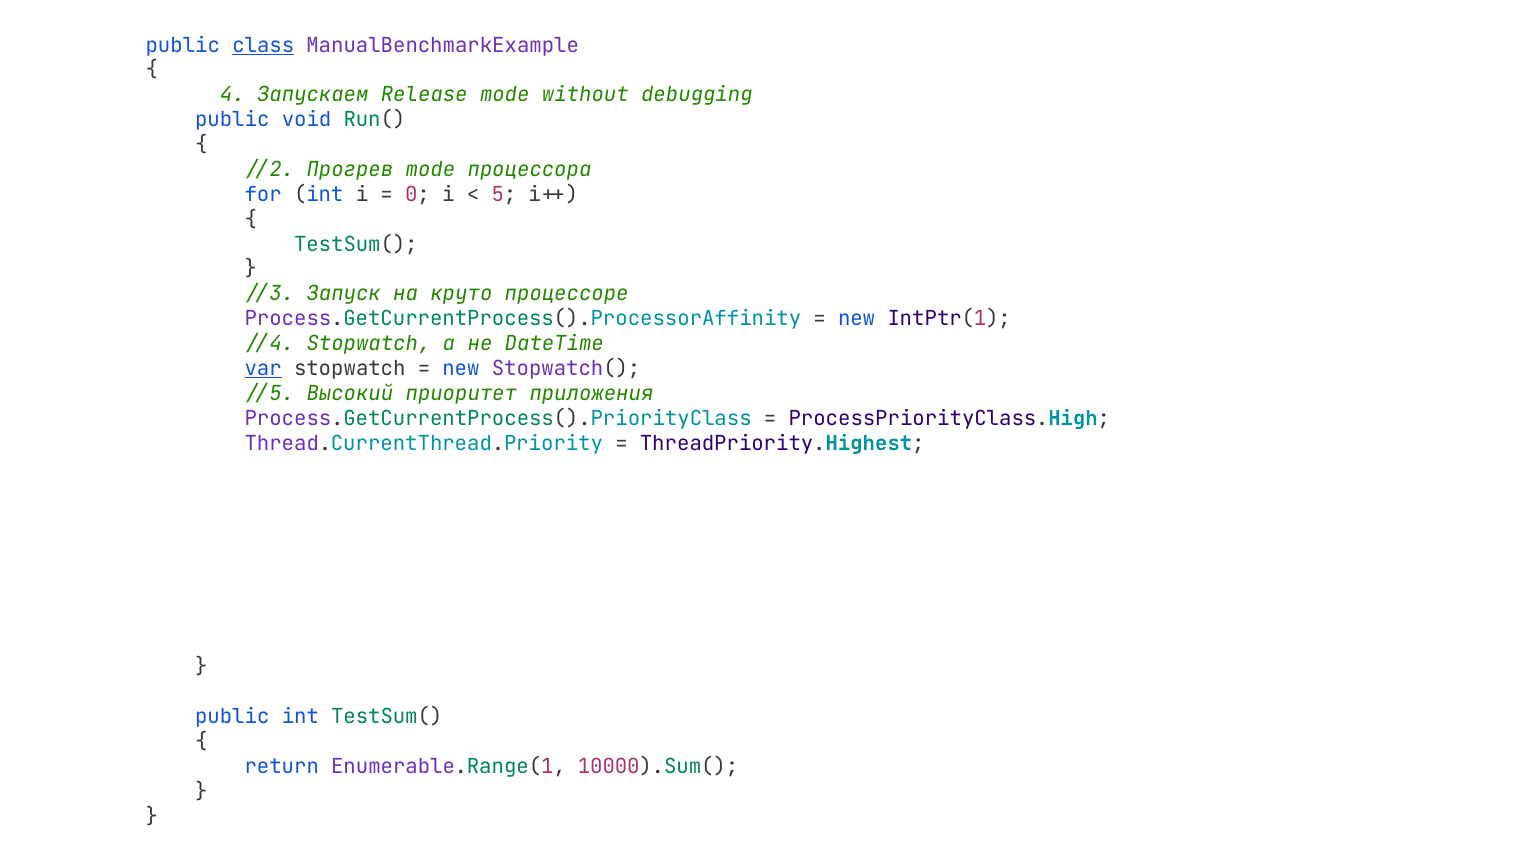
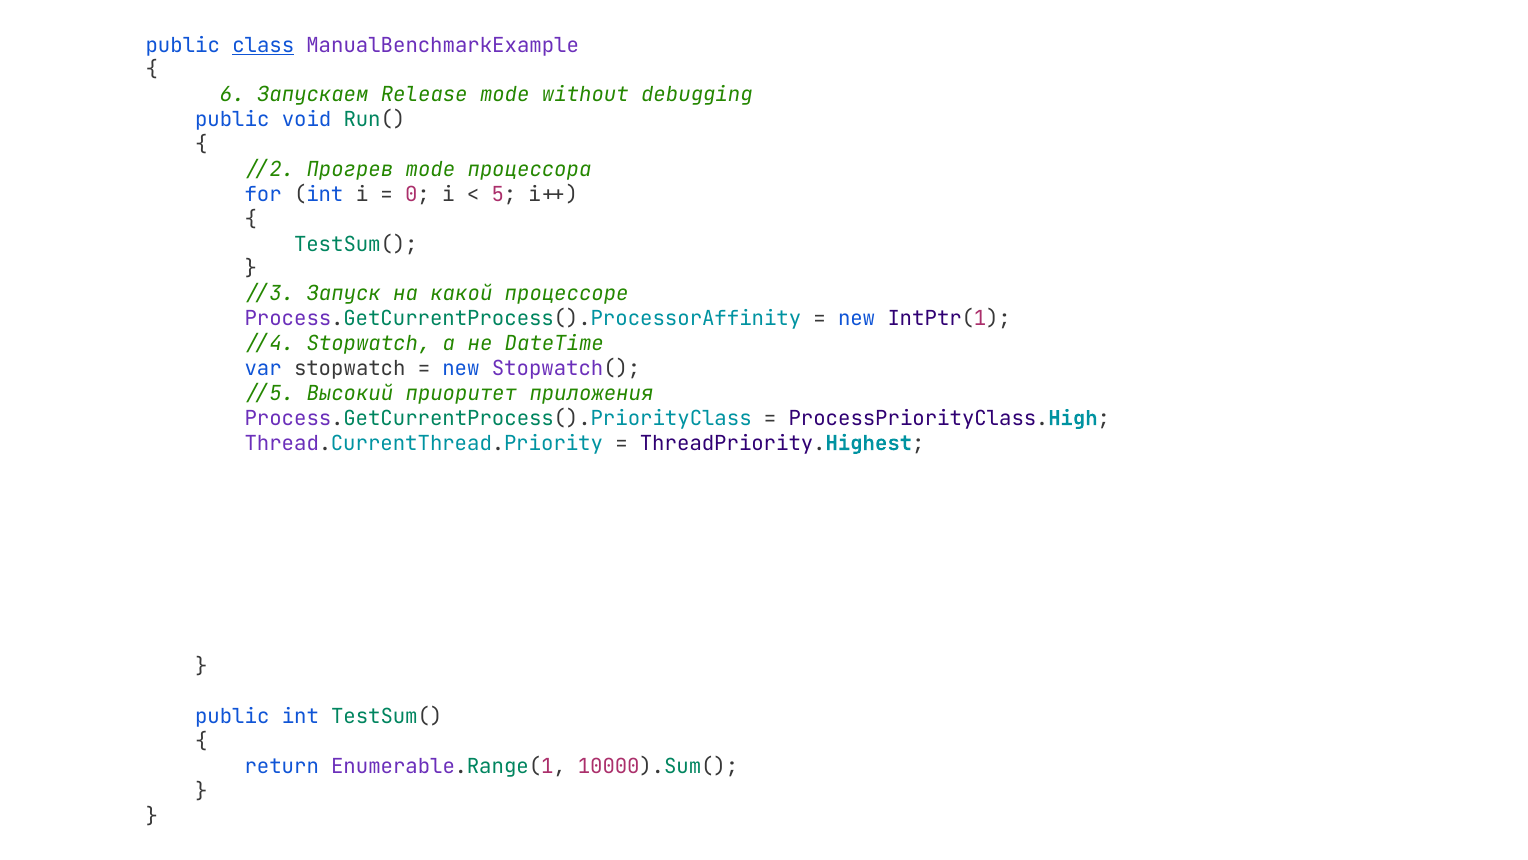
//4 at (220, 95): //4 -> //6
круто: круто -> какой
var underline: present -> none
